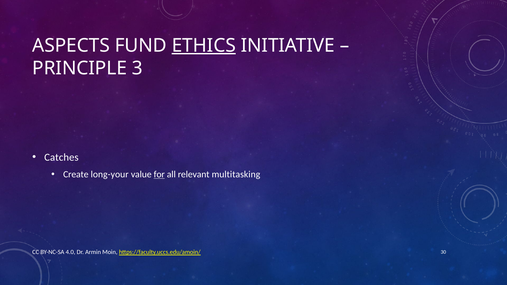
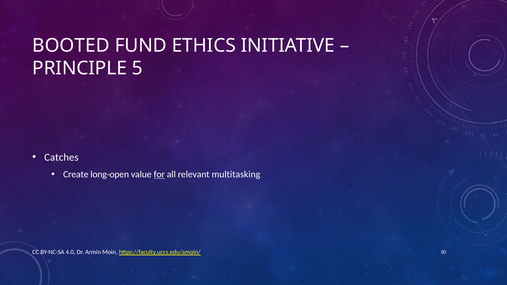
ASPECTS: ASPECTS -> BOOTED
ETHICS underline: present -> none
3: 3 -> 5
long-your: long-your -> long-open
